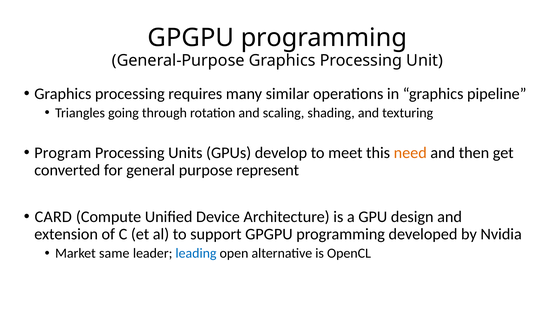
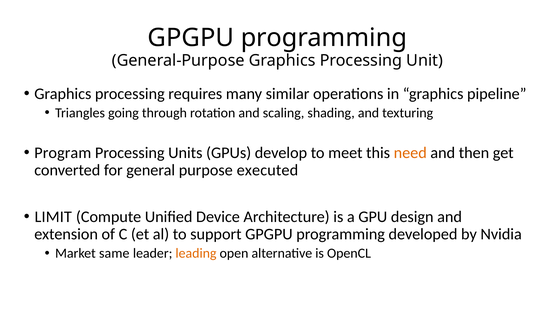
represent: represent -> executed
CARD: CARD -> LIMIT
leading colour: blue -> orange
